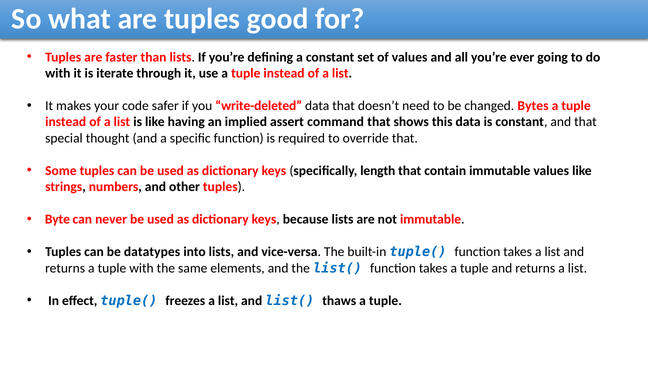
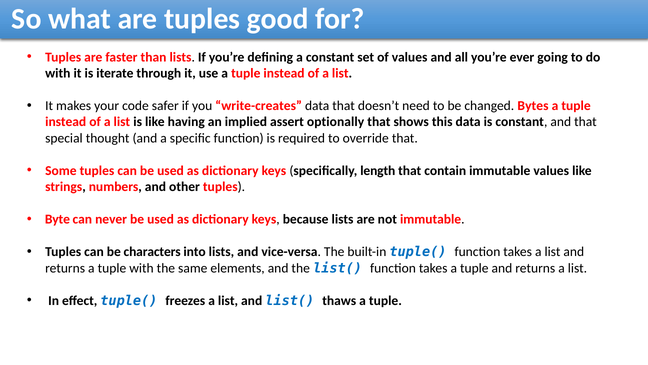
write-deleted: write-deleted -> write-creates
command: command -> optionally
datatypes: datatypes -> characters
